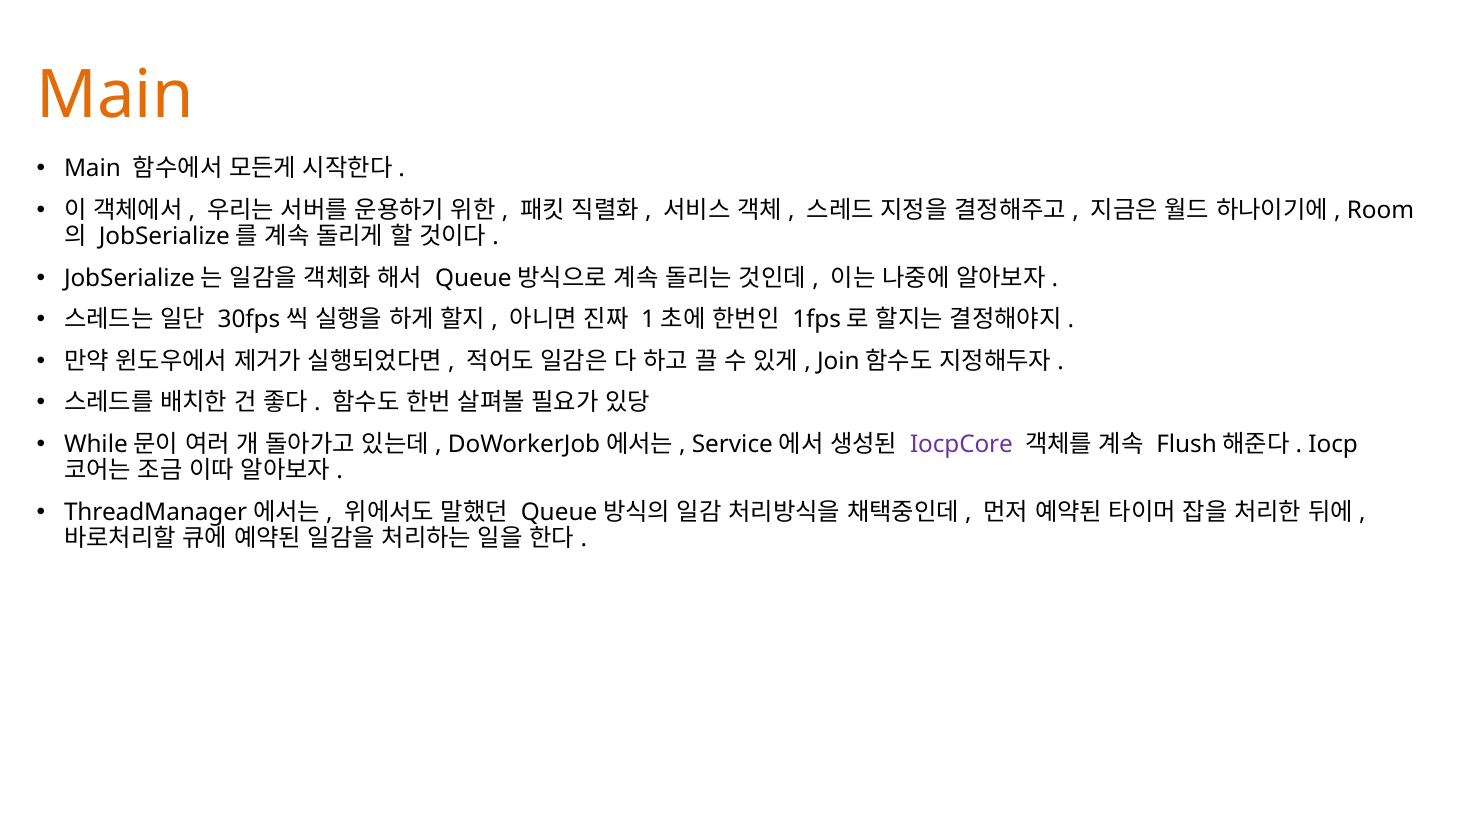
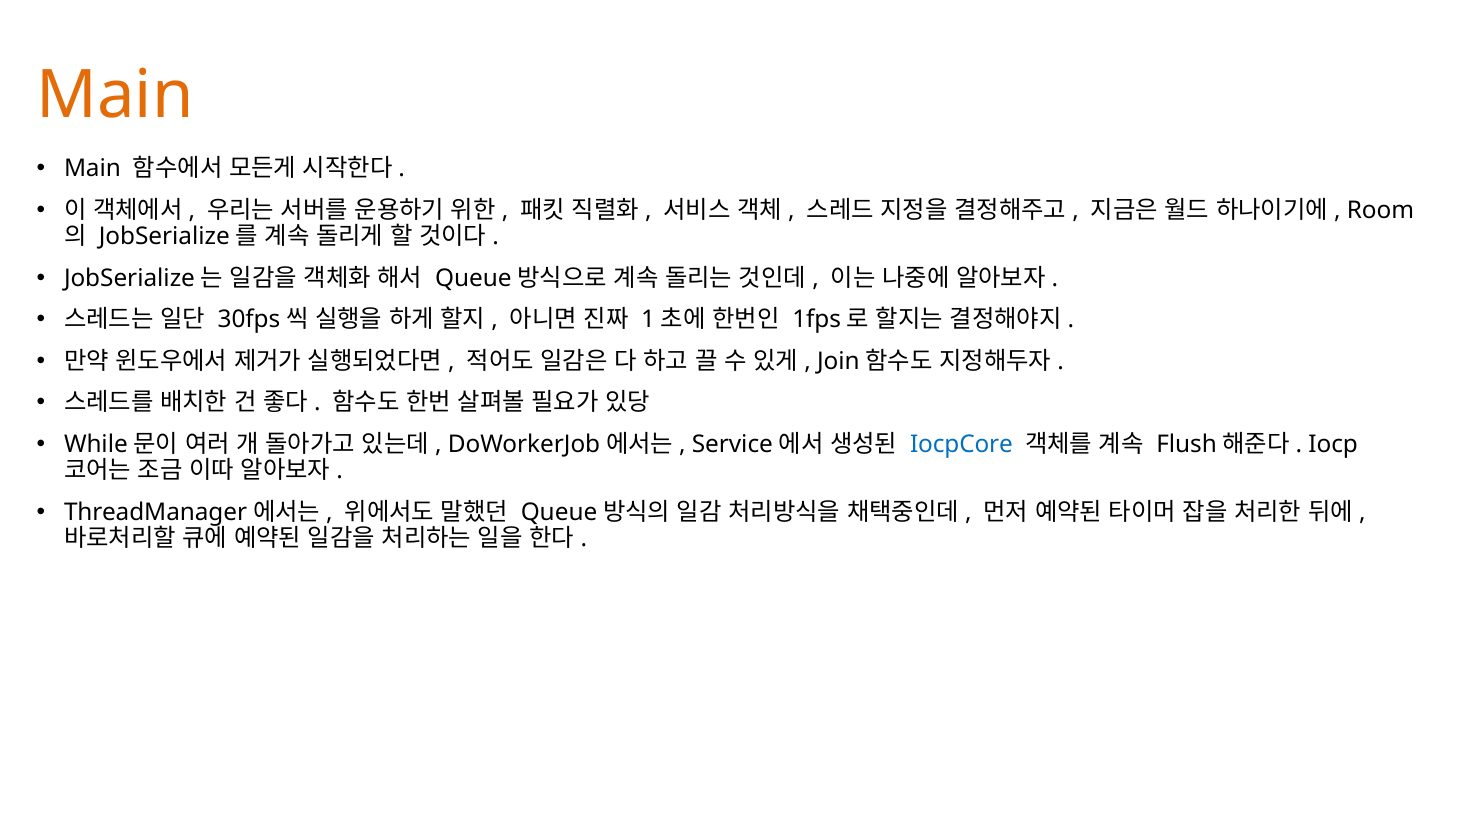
IocpCore colour: purple -> blue
